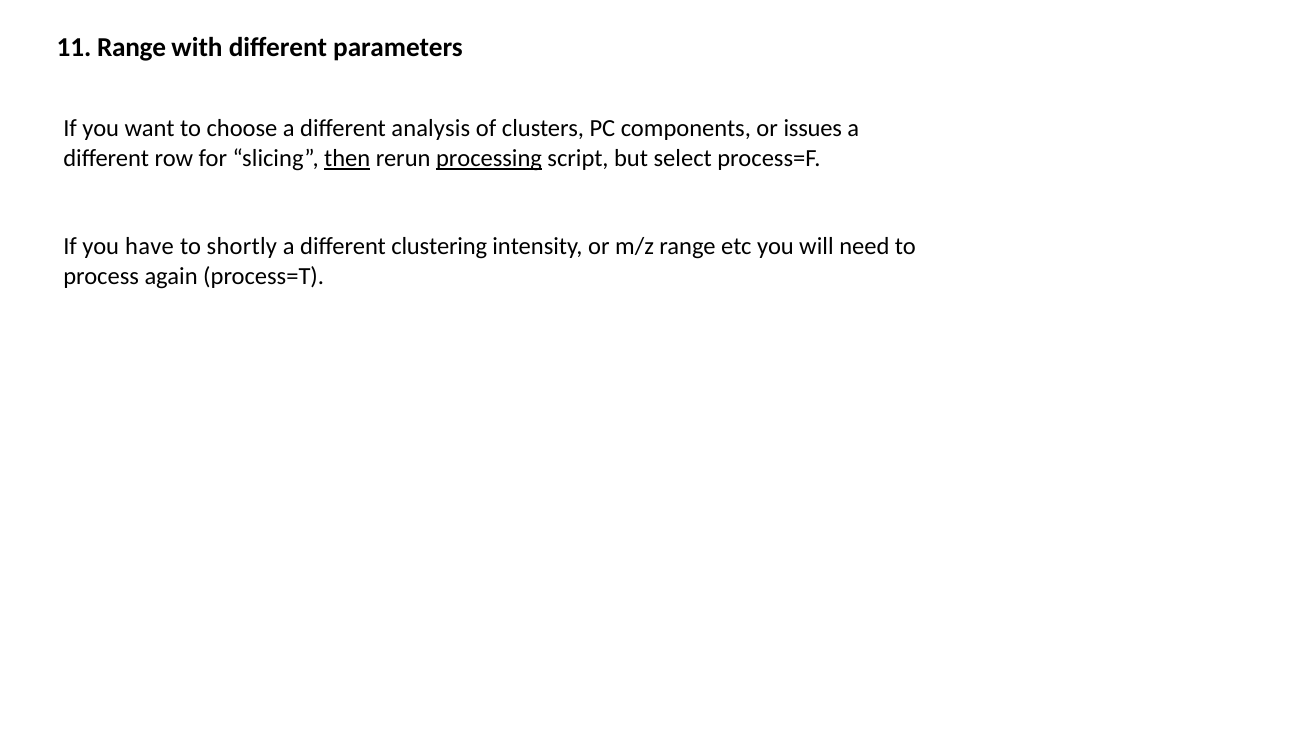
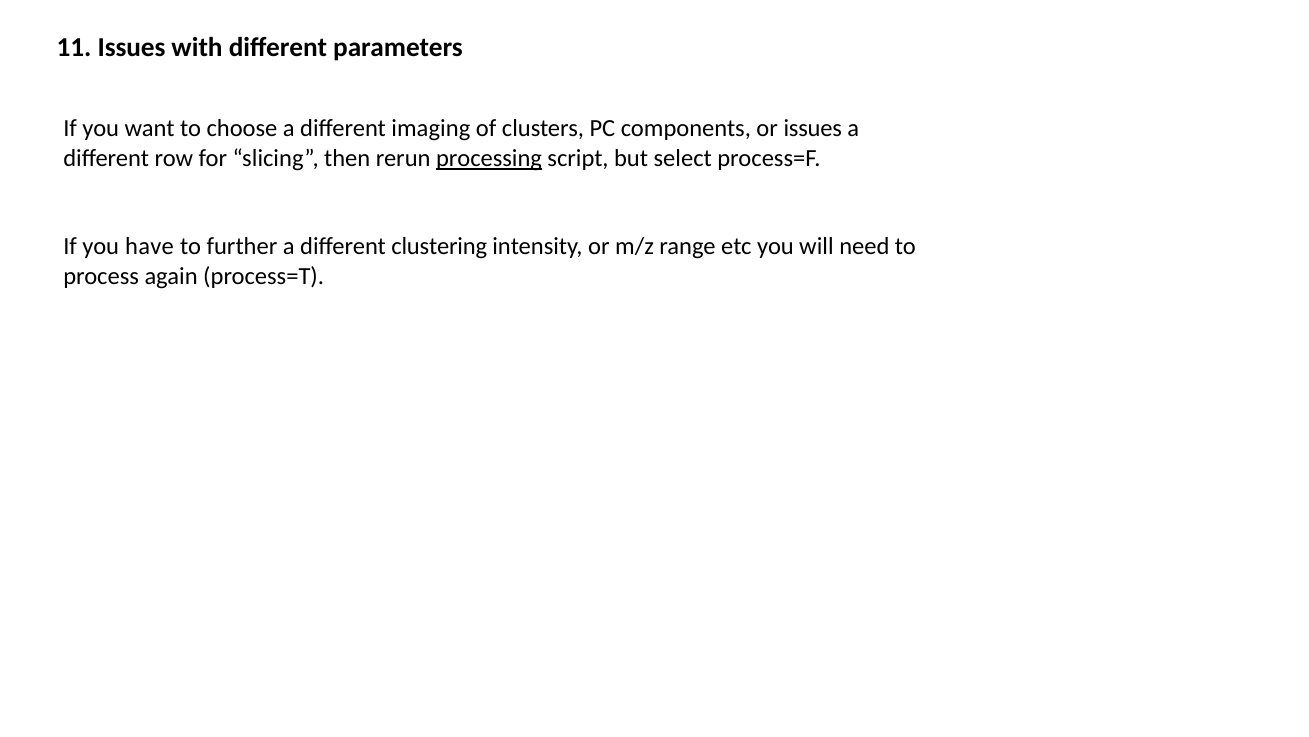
11 Range: Range -> Issues
analysis: analysis -> imaging
then underline: present -> none
shortly: shortly -> further
